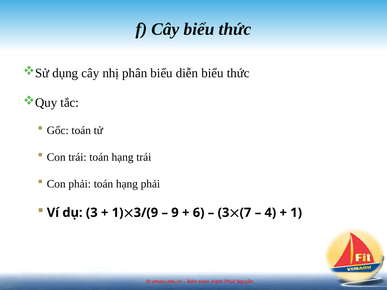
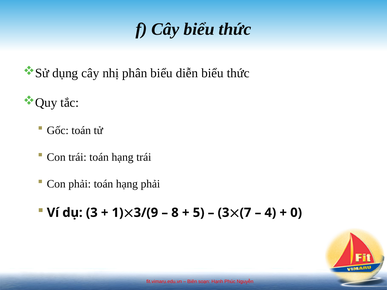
9: 9 -> 8
6: 6 -> 5
1 at (296, 213): 1 -> 0
